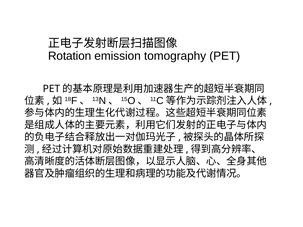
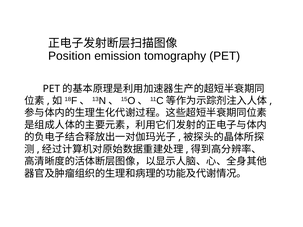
Rotation: Rotation -> Position
